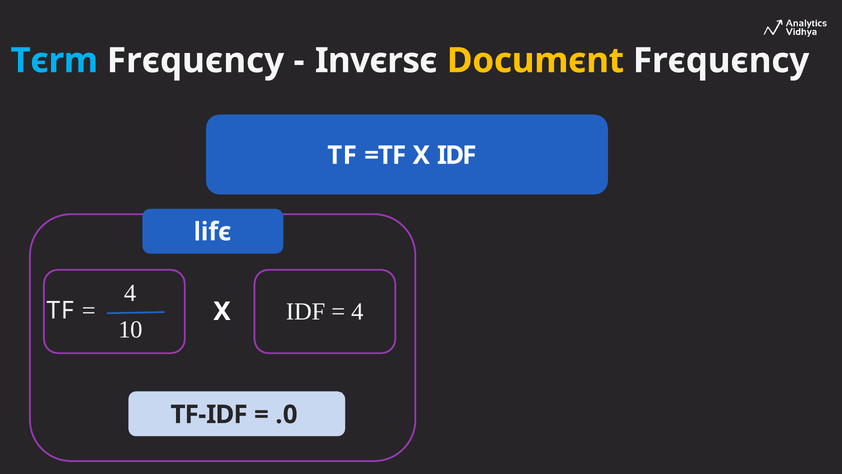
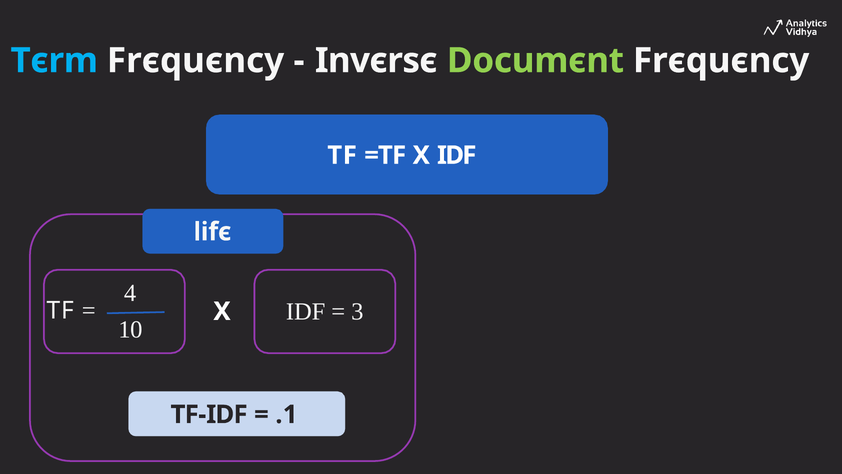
Documєnt colour: yellow -> light green
4 at (357, 311): 4 -> 3
.0: .0 -> .1
